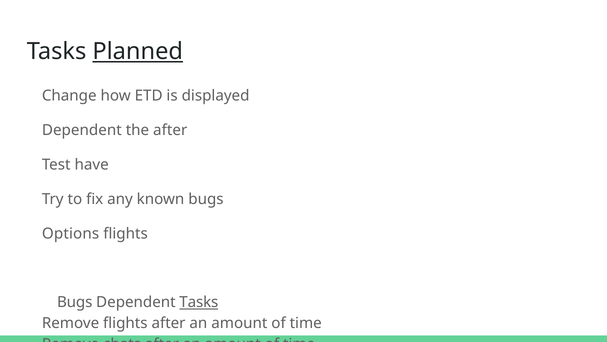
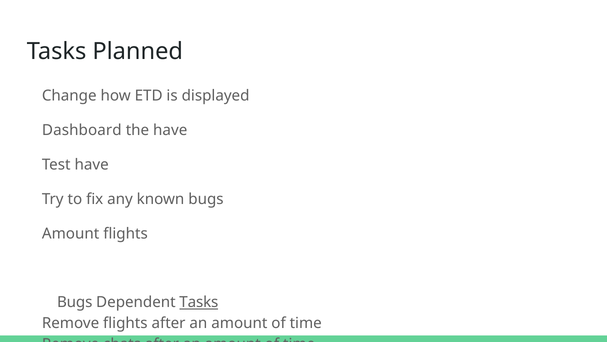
Planned underline: present -> none
Dependent at (82, 130): Dependent -> Dashboard
the after: after -> have
Options at (71, 233): Options -> Amount
